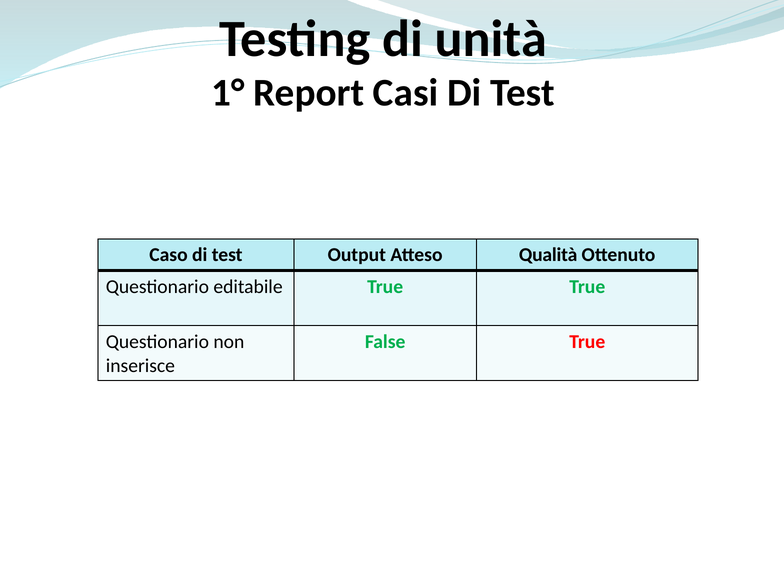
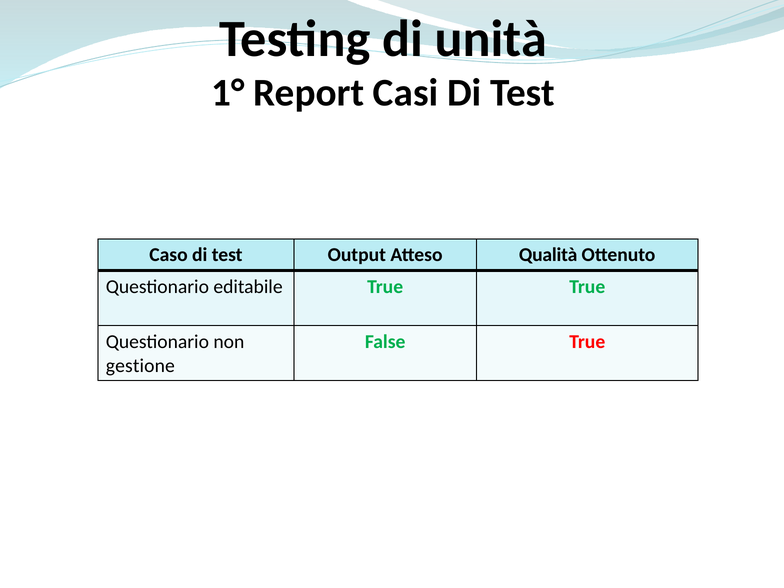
inserisce: inserisce -> gestione
